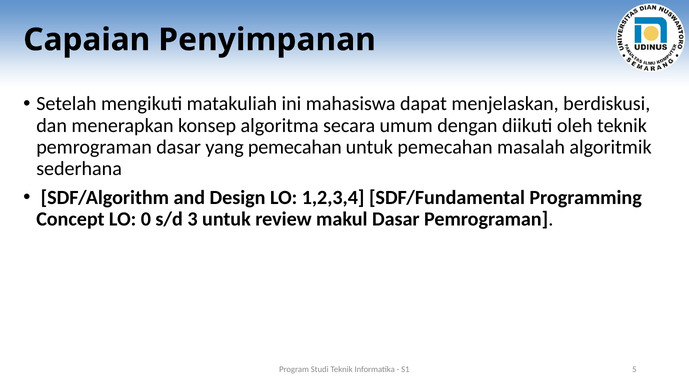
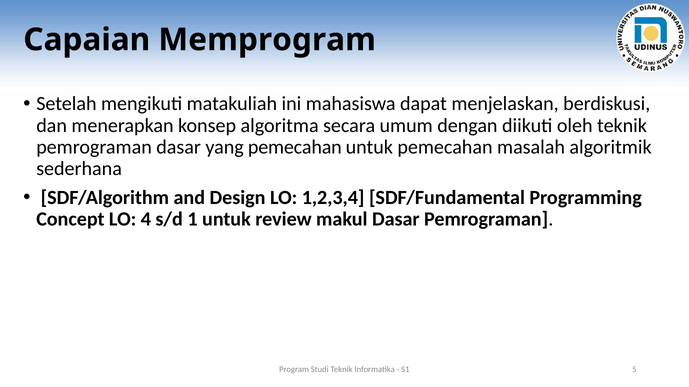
Penyimpanan: Penyimpanan -> Memprogram
0: 0 -> 4
3: 3 -> 1
